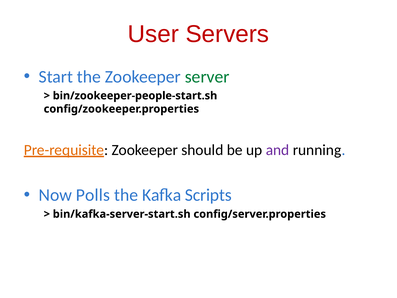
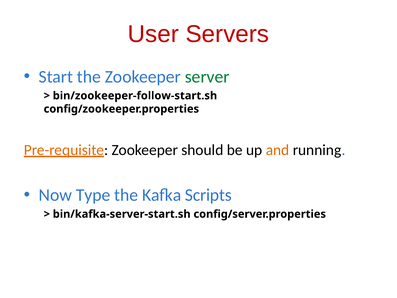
bin/zookeeper-people-start.sh: bin/zookeeper-people-start.sh -> bin/zookeeper-follow-start.sh
and colour: purple -> orange
Polls: Polls -> Type
